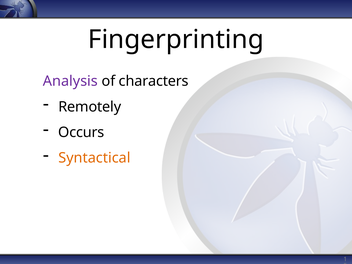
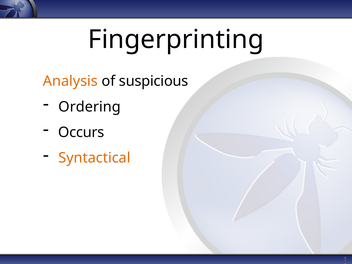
Analysis colour: purple -> orange
characters: characters -> suspicious
Remotely: Remotely -> Ordering
